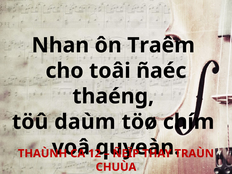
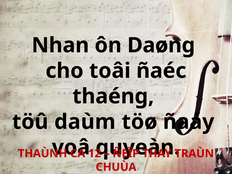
Traêm: Traêm -> Daøng
chím: chím -> ñaáy
